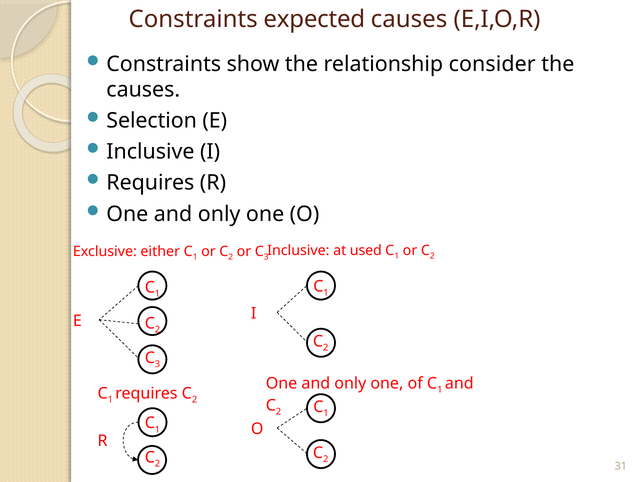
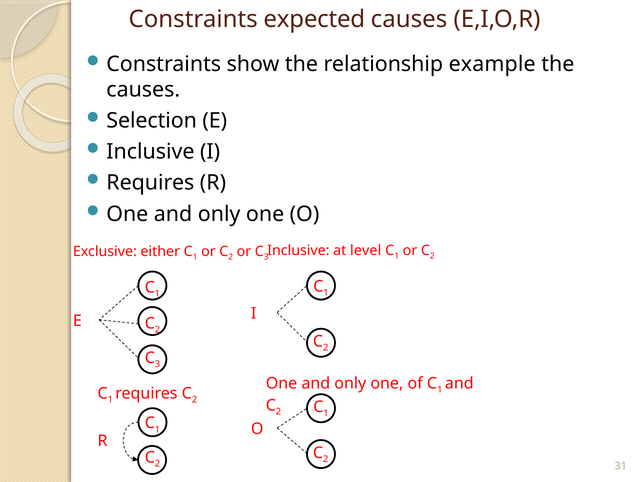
consider: consider -> example
used: used -> level
